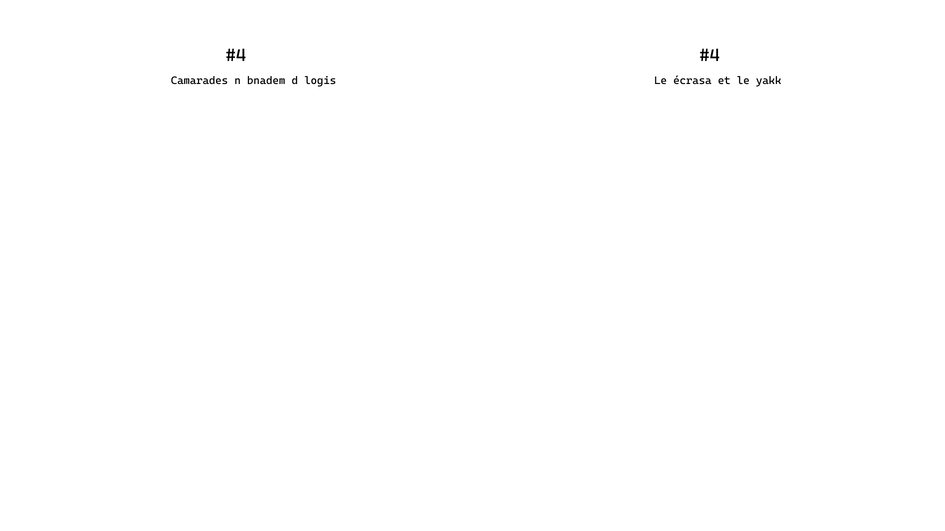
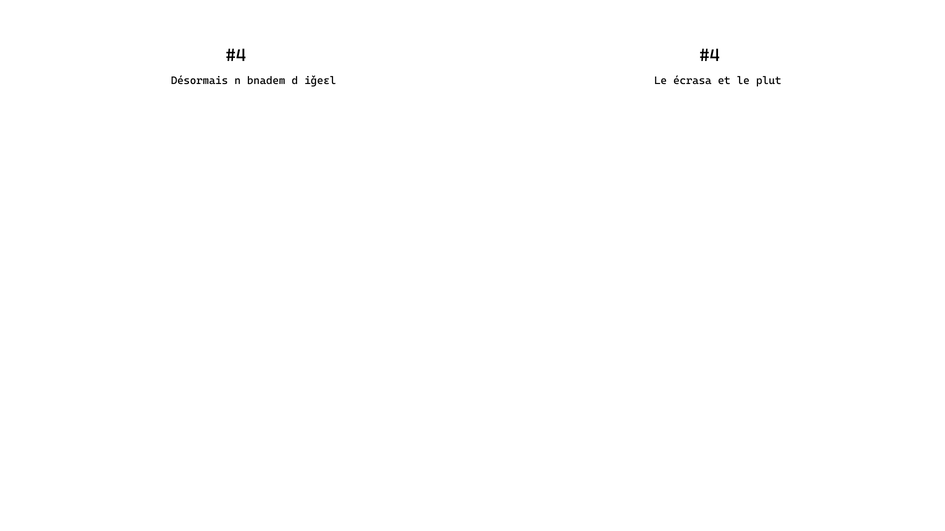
Camarades: Camarades -> Désormais
logis: logis -> iǧeɛl
yakk: yakk -> plut
